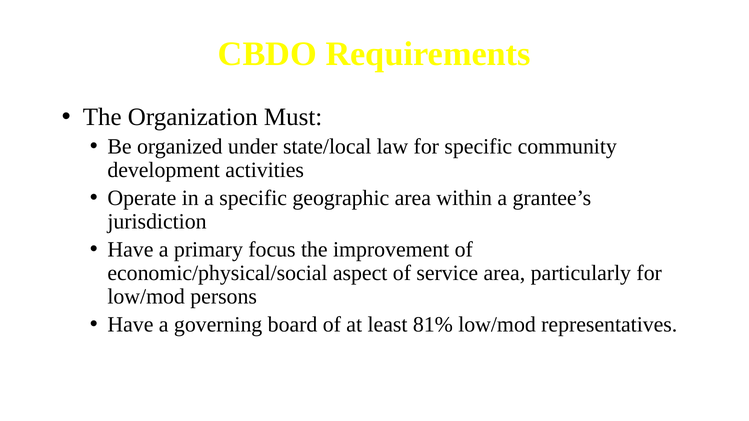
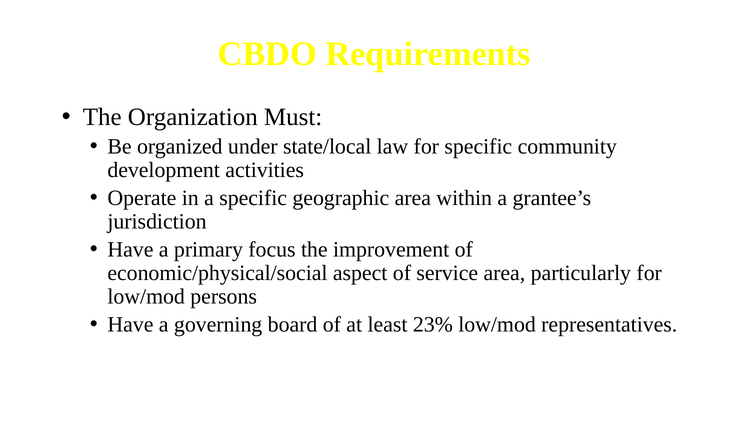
81%: 81% -> 23%
